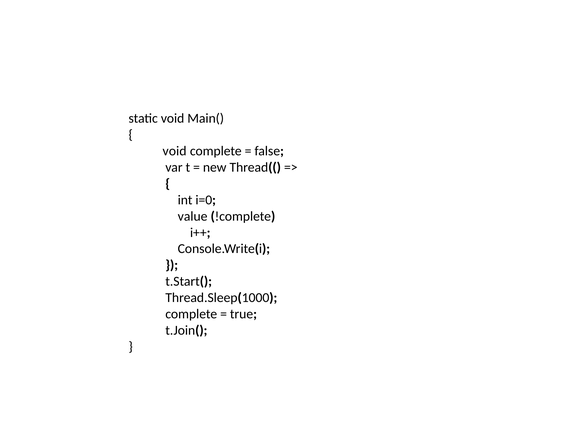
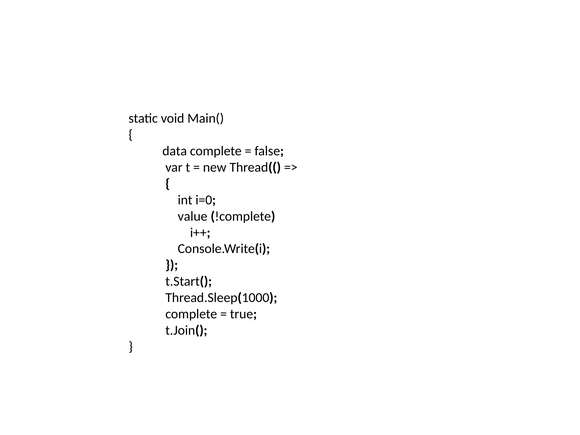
void at (175, 151): void -> data
